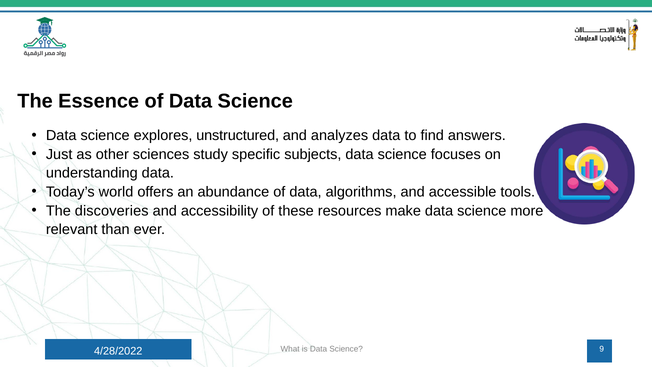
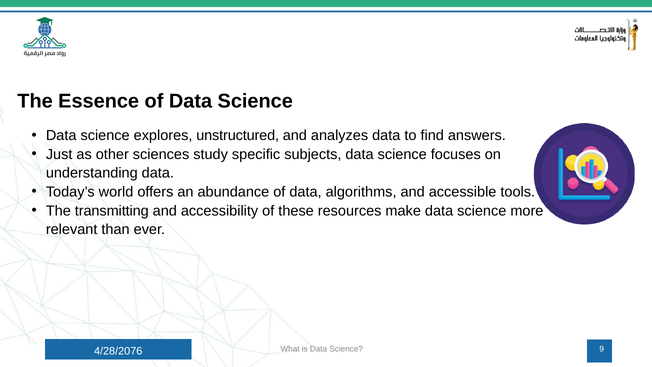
discoveries: discoveries -> transmitting
4/28/2022: 4/28/2022 -> 4/28/2076
